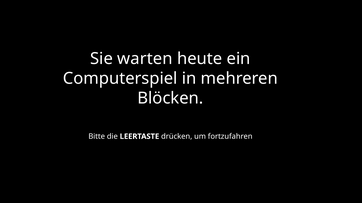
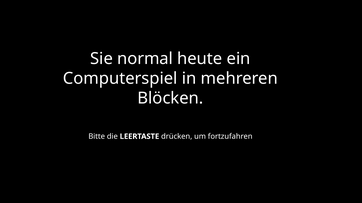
warten: warten -> normal
